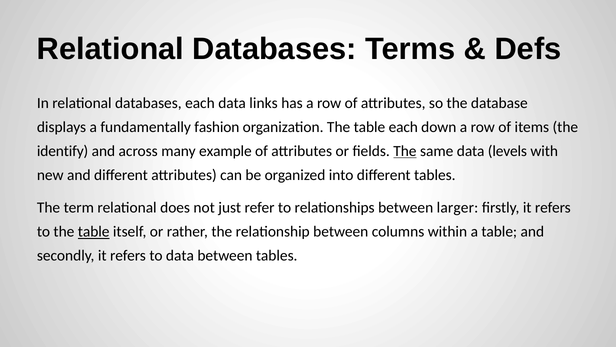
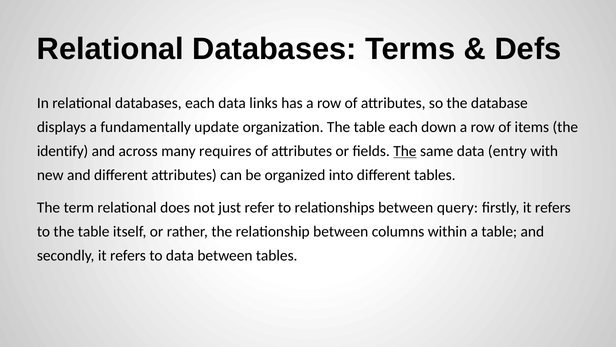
fashion: fashion -> update
example: example -> requires
levels: levels -> entry
larger: larger -> query
table at (94, 231) underline: present -> none
